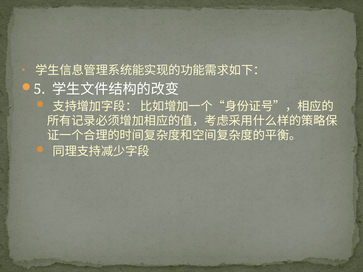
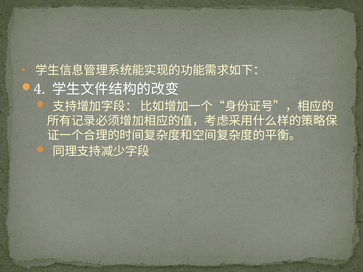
5: 5 -> 4
